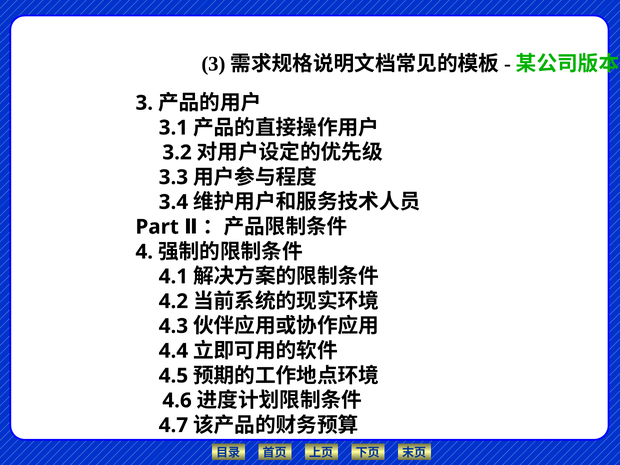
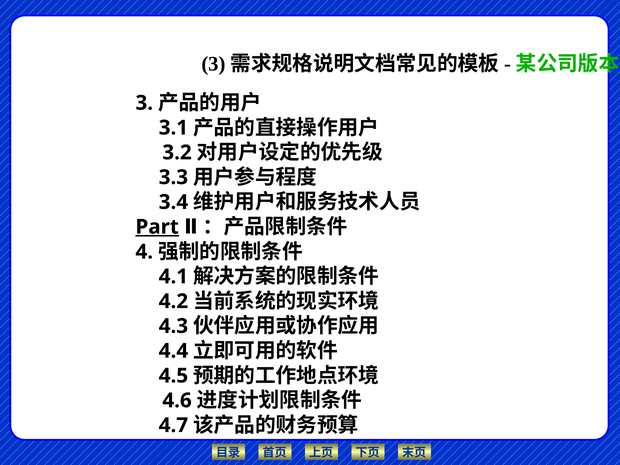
Part underline: none -> present
